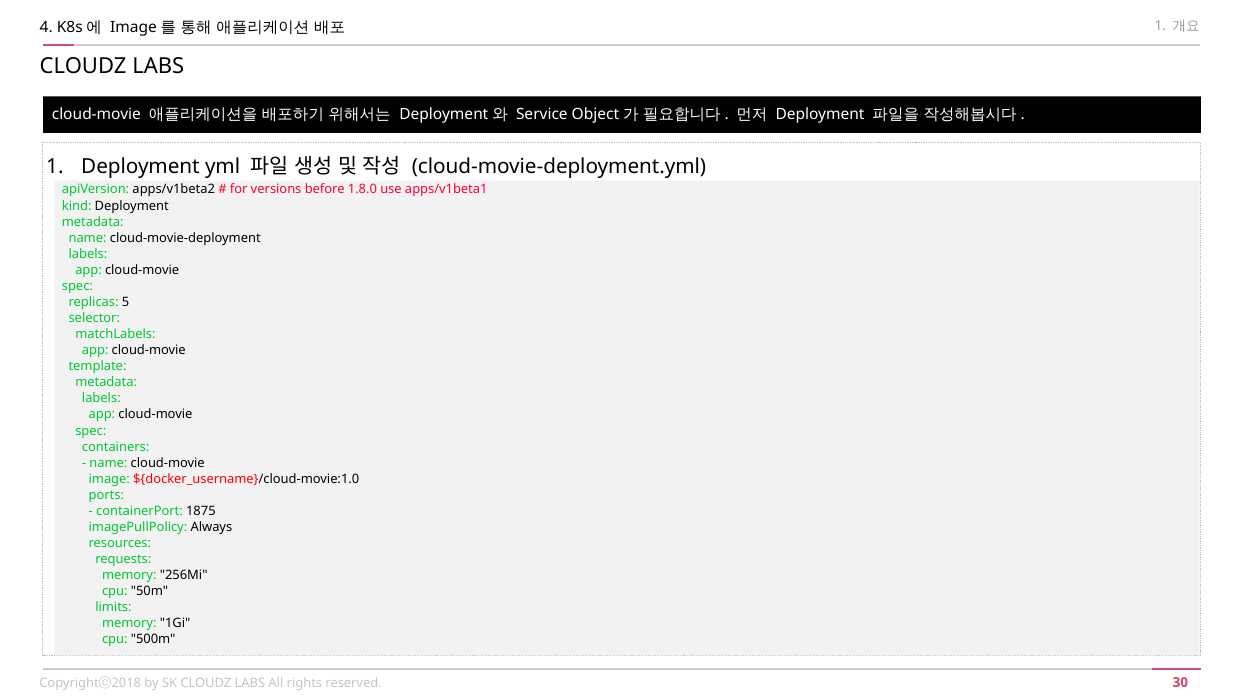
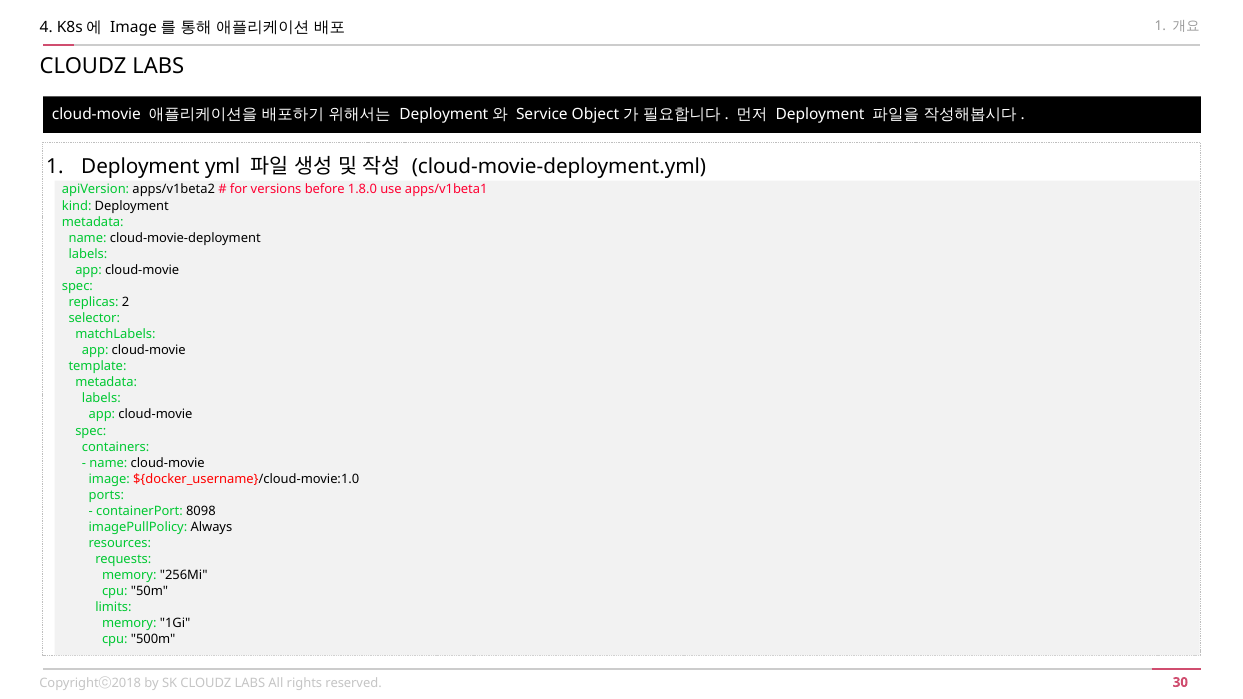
5: 5 -> 2
1875: 1875 -> 8098
